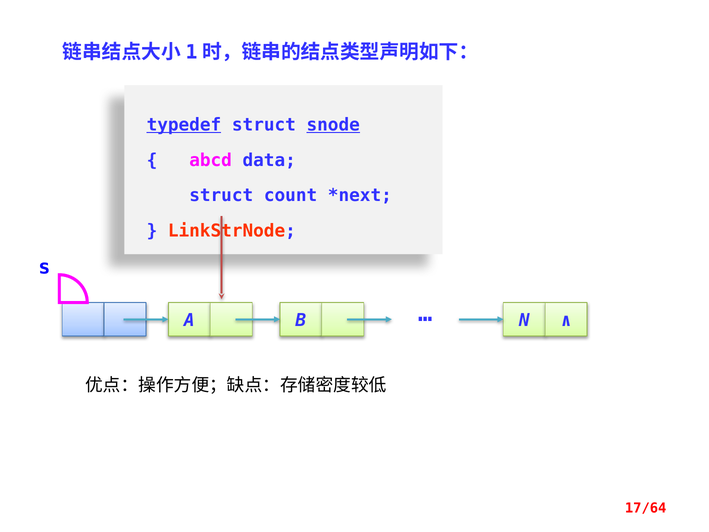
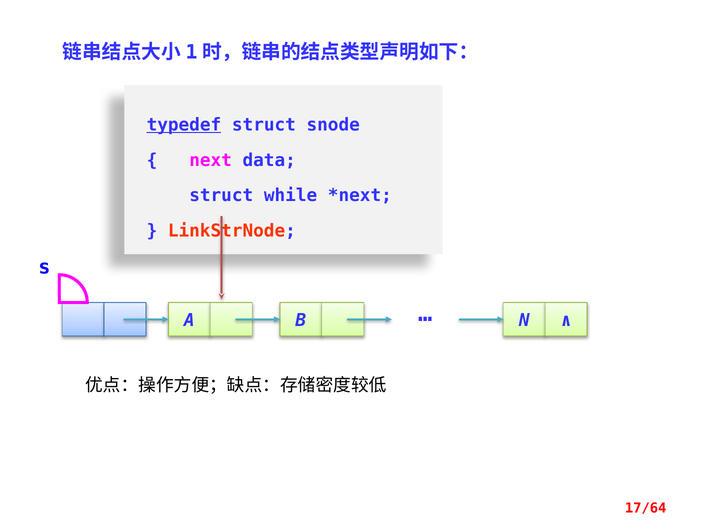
snode underline: present -> none
abcd: abcd -> next
count: count -> while
